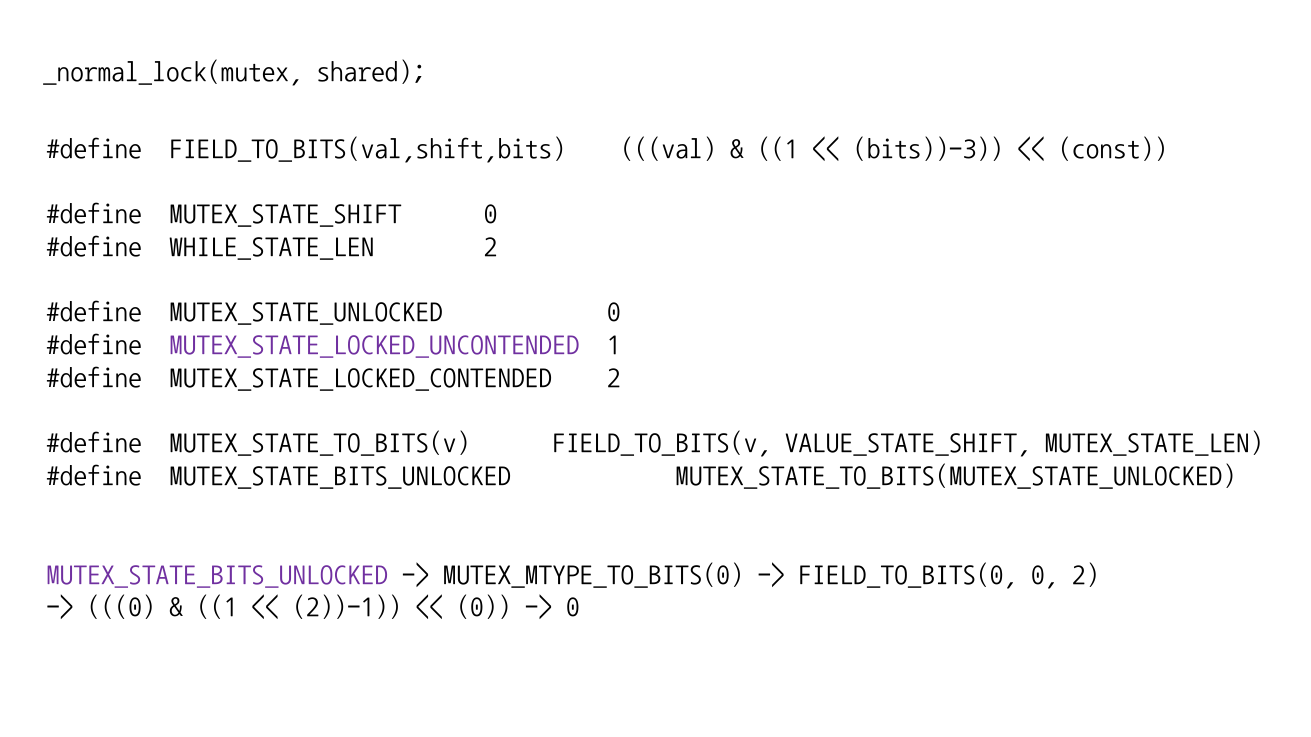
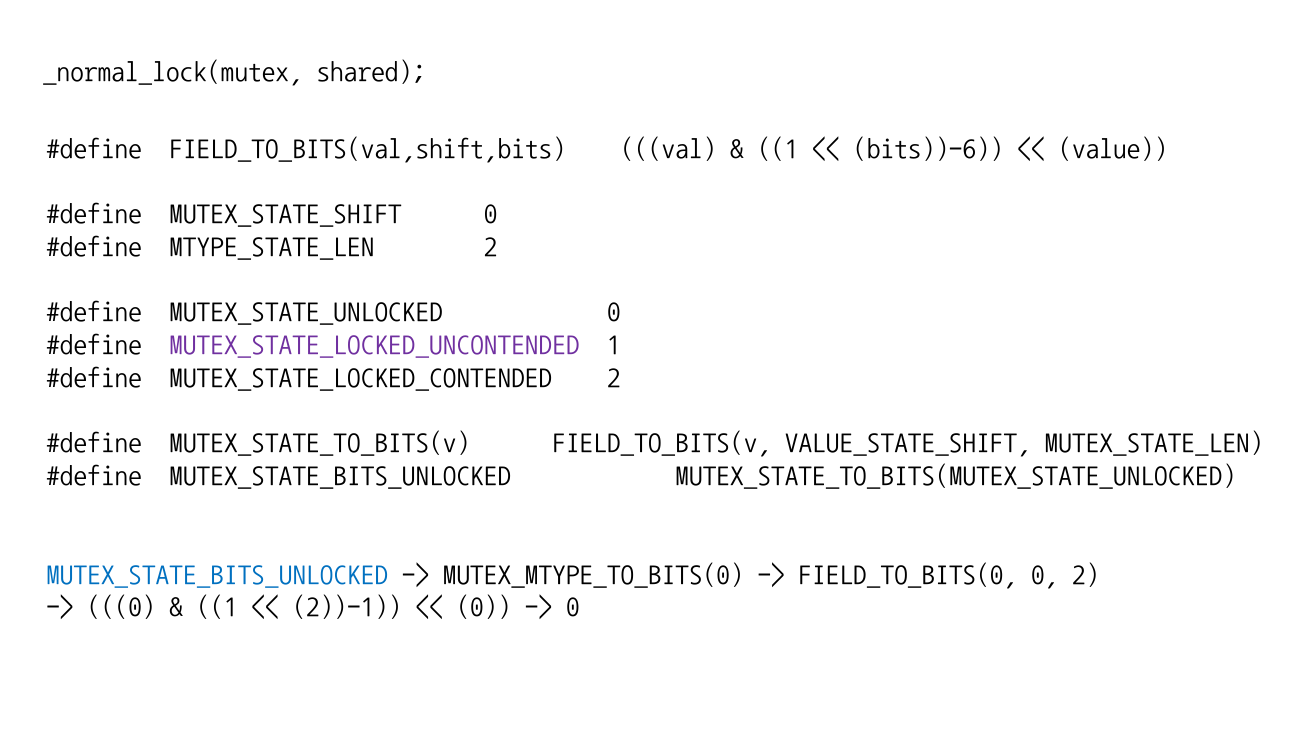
bits))-3: bits))-3 -> bits))-6
const: const -> value
WHILE_STATE_LEN: WHILE_STATE_LEN -> MTYPE_STATE_LEN
MUTEX_STATE_BITS_UNLOCKED at (217, 574) colour: purple -> blue
